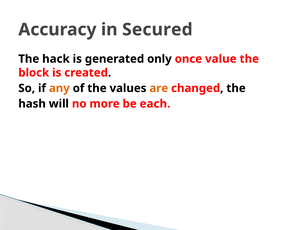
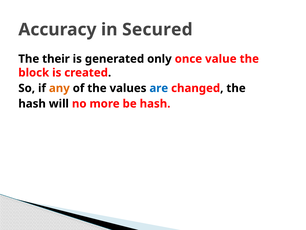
hack: hack -> their
are colour: orange -> blue
be each: each -> hash
